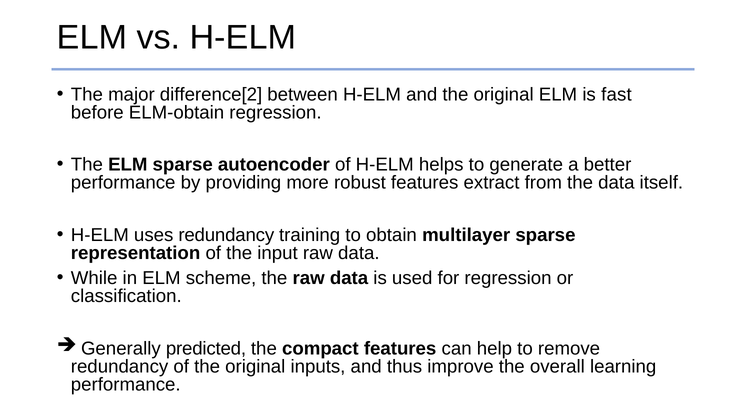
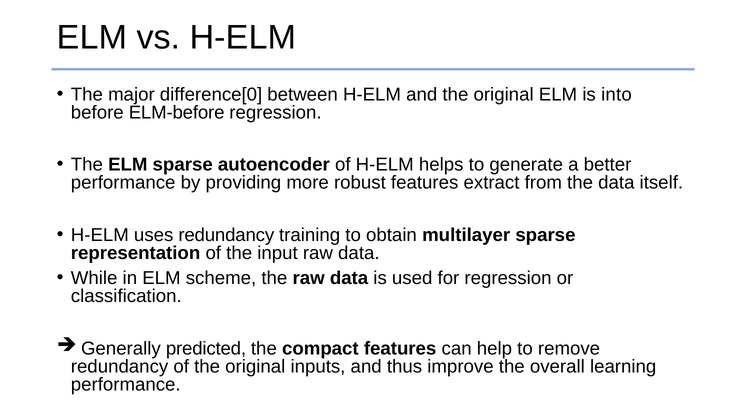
difference[2: difference[2 -> difference[0
fast: fast -> into
ELM-obtain: ELM-obtain -> ELM-before
